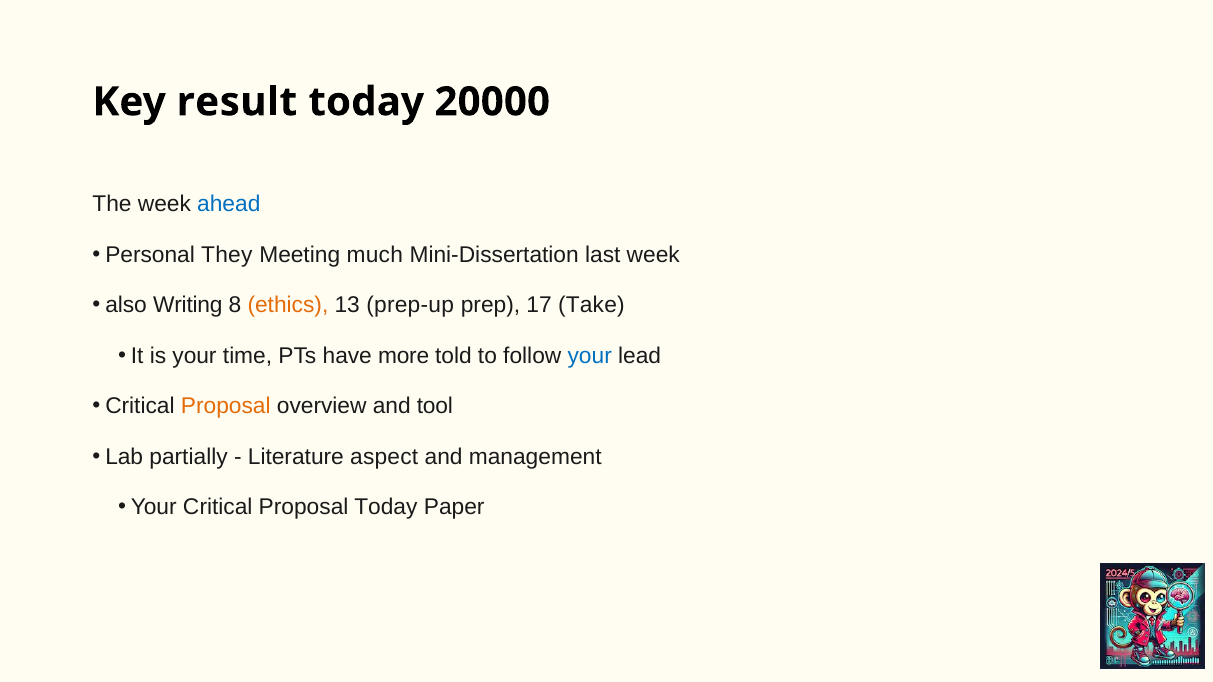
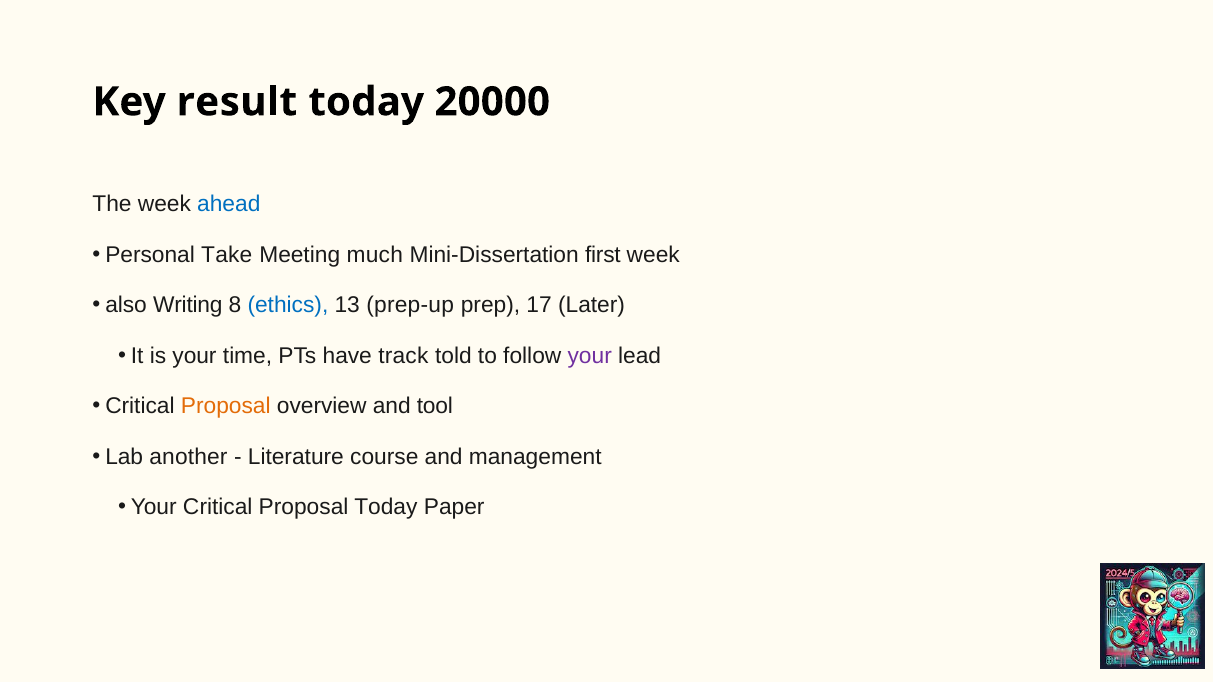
They: They -> Take
last: last -> first
ethics colour: orange -> blue
Take: Take -> Later
more: more -> track
your at (590, 356) colour: blue -> purple
partially: partially -> another
aspect: aspect -> course
